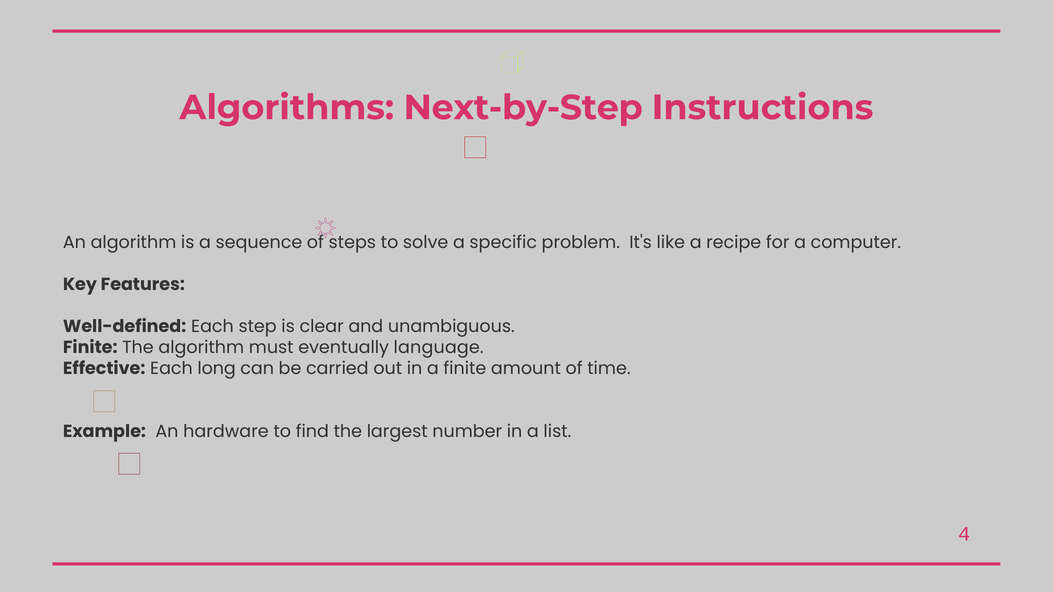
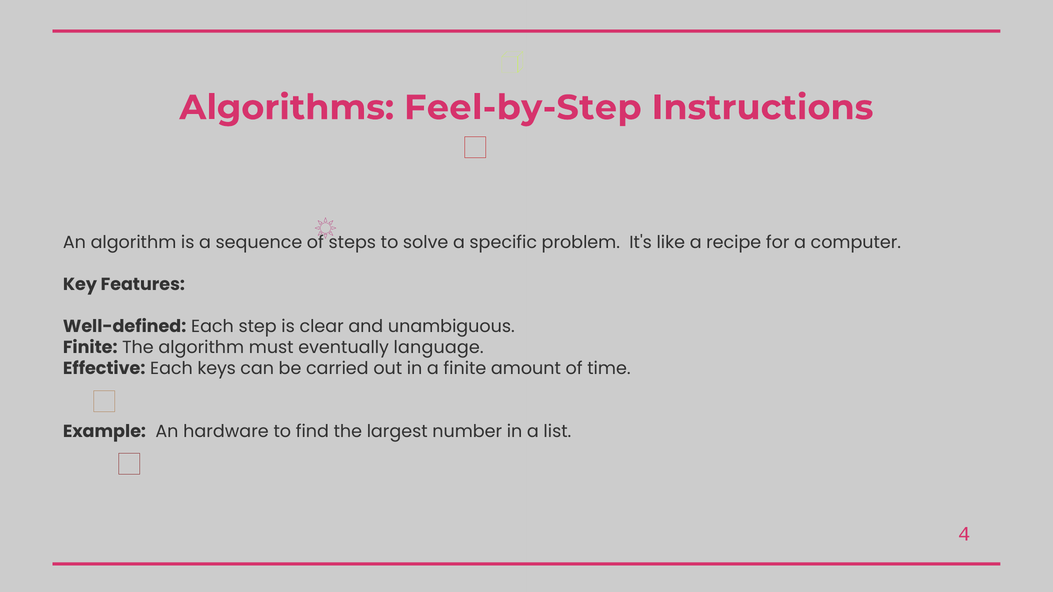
Next-by-Step: Next-by-Step -> Feel-by-Step
long: long -> keys
